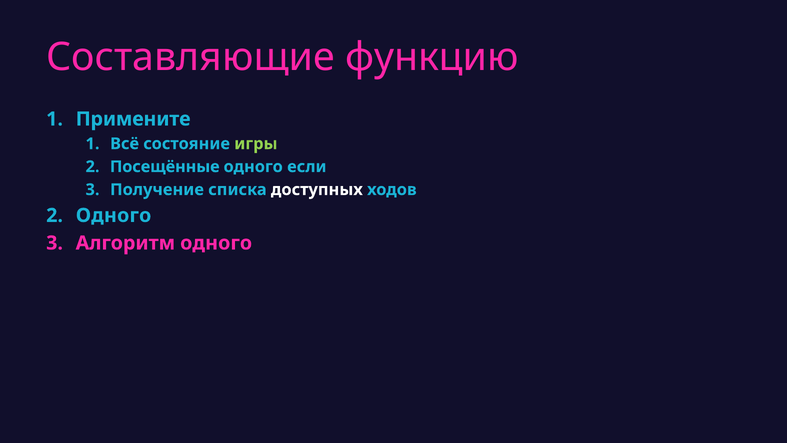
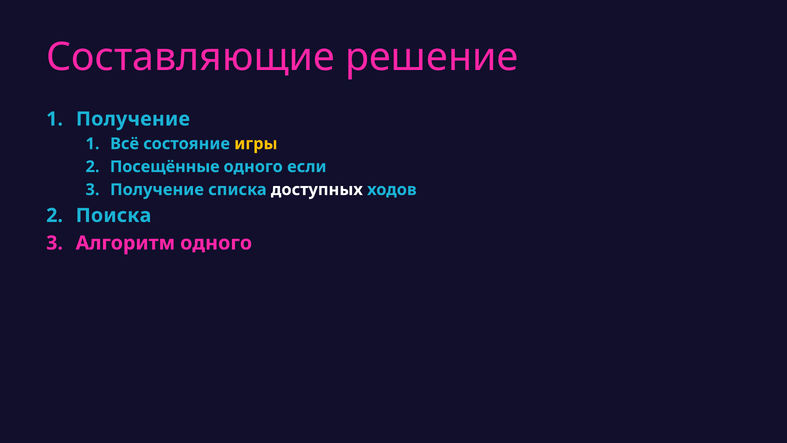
функцию: функцию -> решение
Примените at (133, 119): Примените -> Получение
игры colour: light green -> yellow
Одного at (114, 215): Одного -> Поиска
